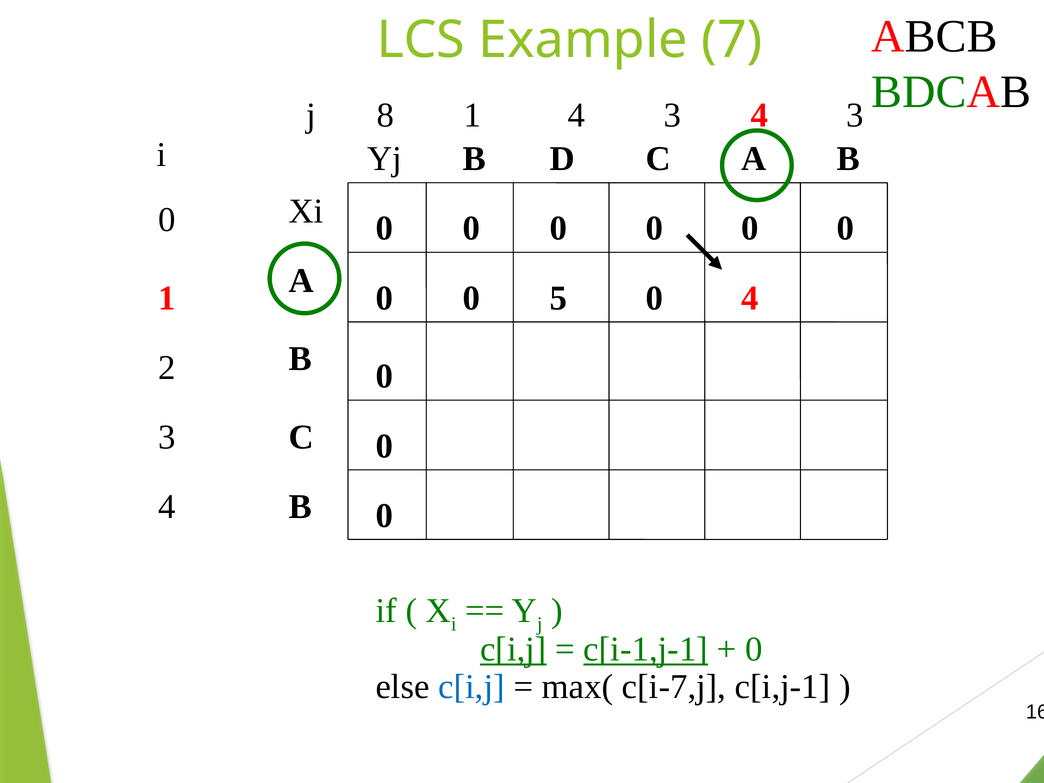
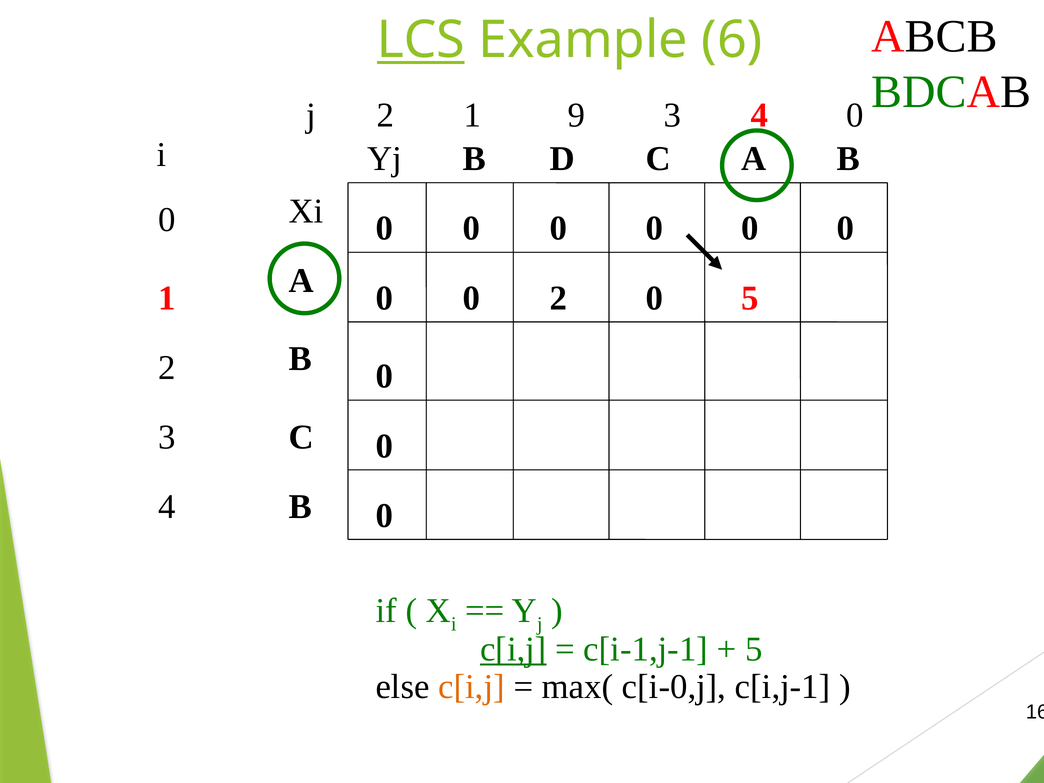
LCS underline: none -> present
7: 7 -> 6
j 8: 8 -> 2
1 4: 4 -> 9
3 at (855, 115): 3 -> 0
0 5: 5 -> 2
0 4: 4 -> 5
c[i-1,j-1 underline: present -> none
0 at (754, 649): 0 -> 5
c[i,j at (472, 687) colour: blue -> orange
c[i-7,j: c[i-7,j -> c[i-0,j
